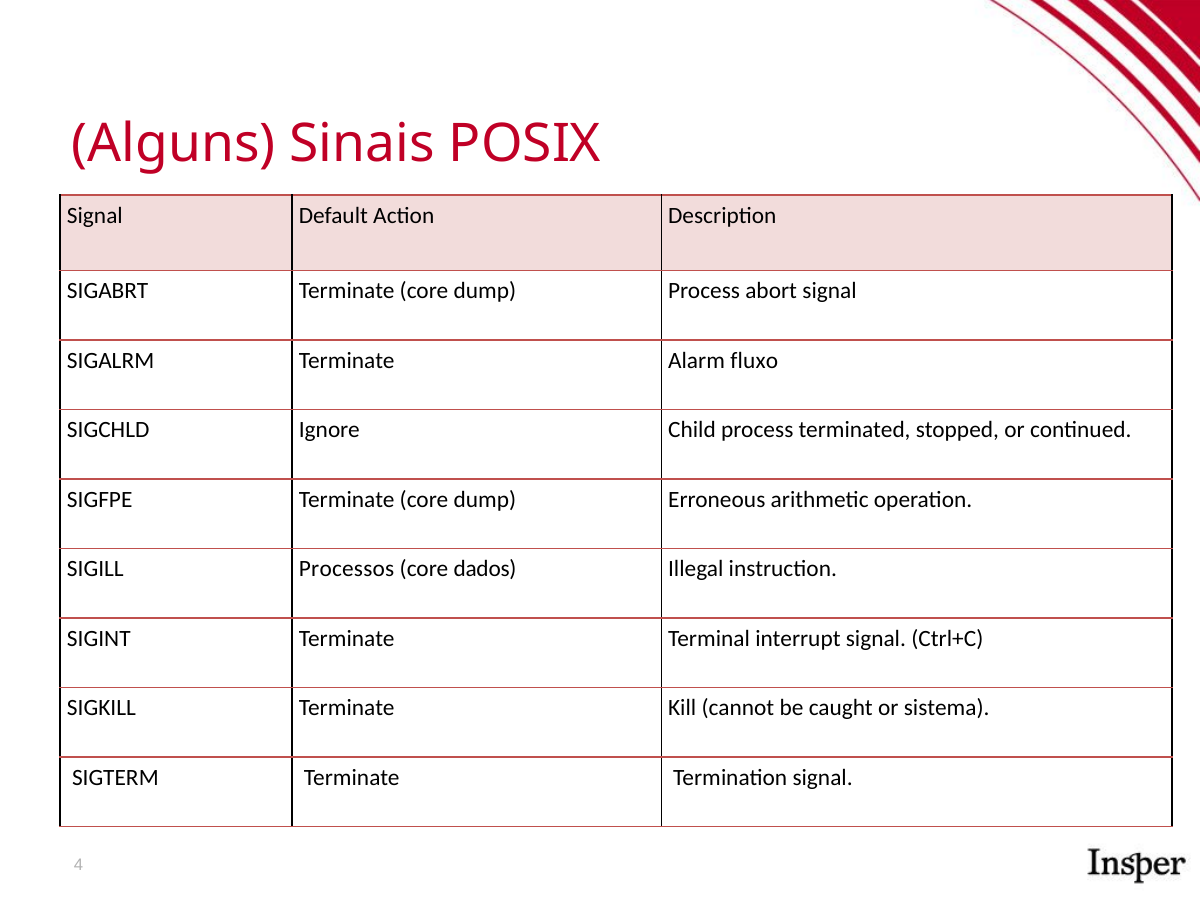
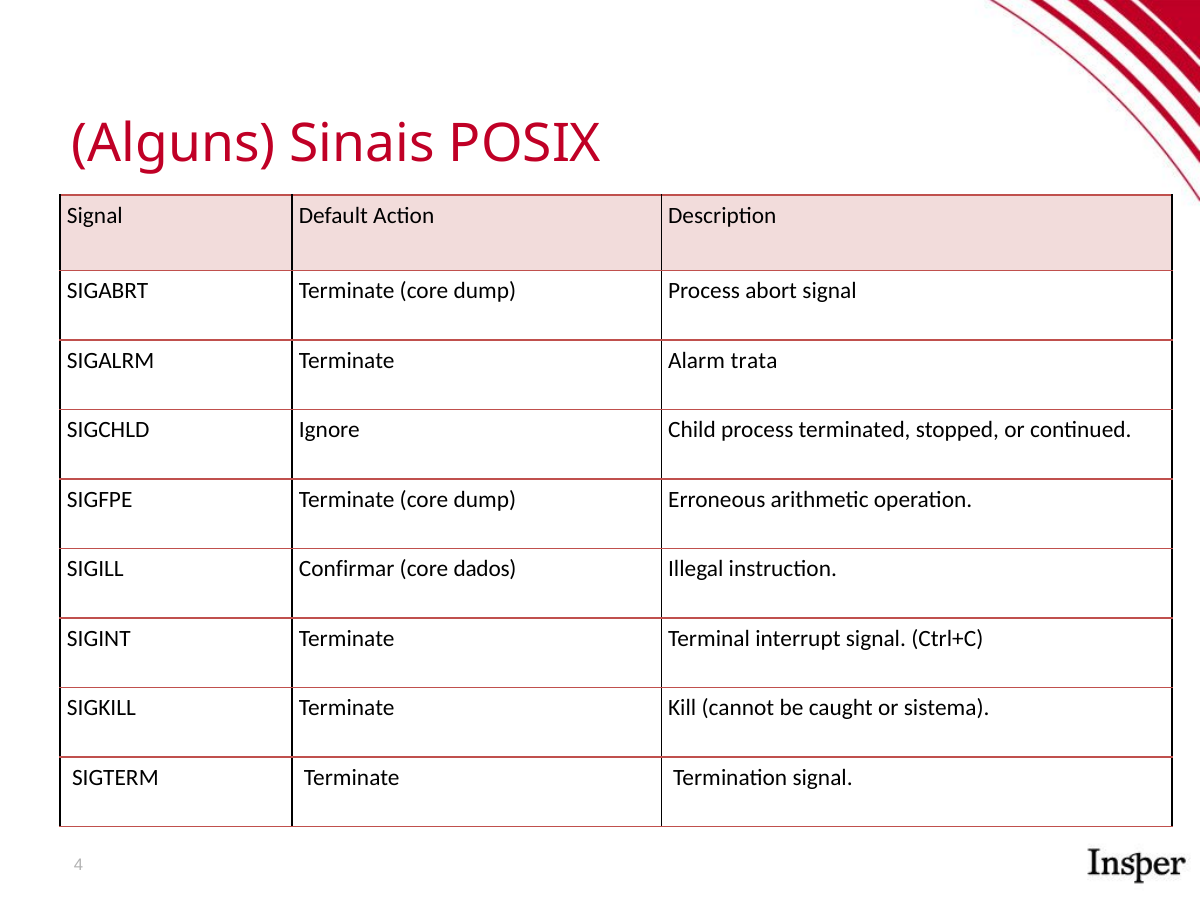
fluxo: fluxo -> trata
Processos: Processos -> Confirmar
